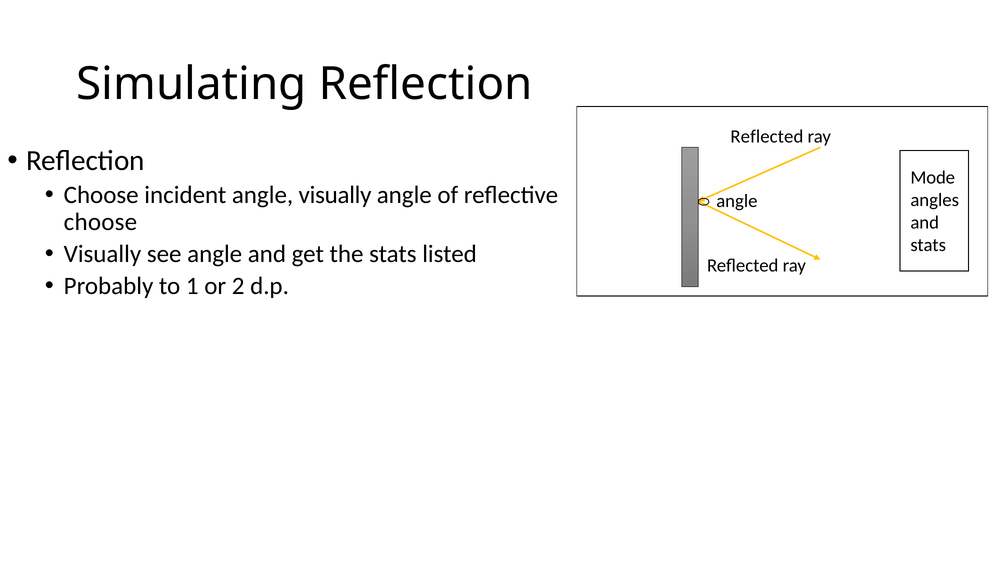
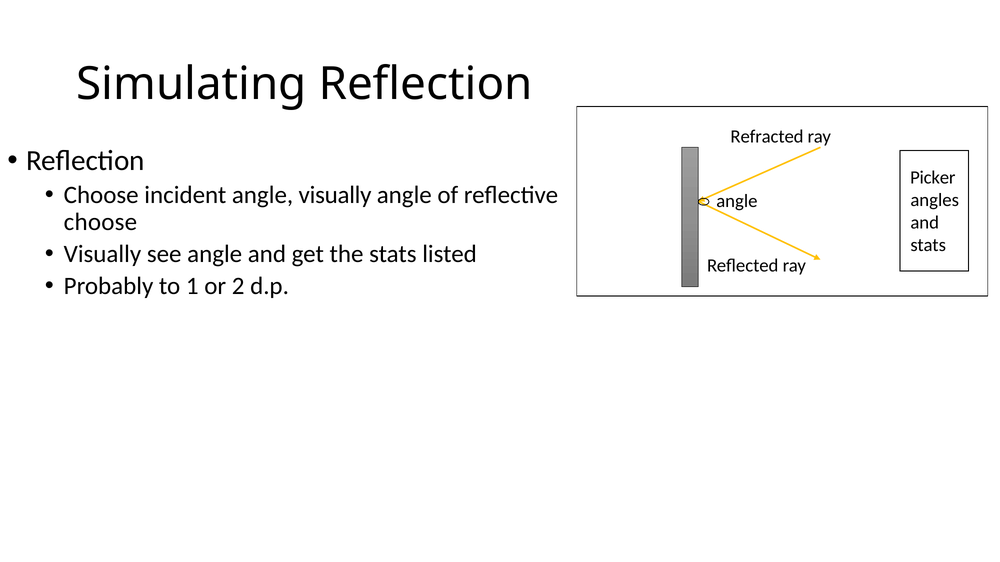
Reflected at (767, 137): Reflected -> Refracted
Mode: Mode -> Picker
